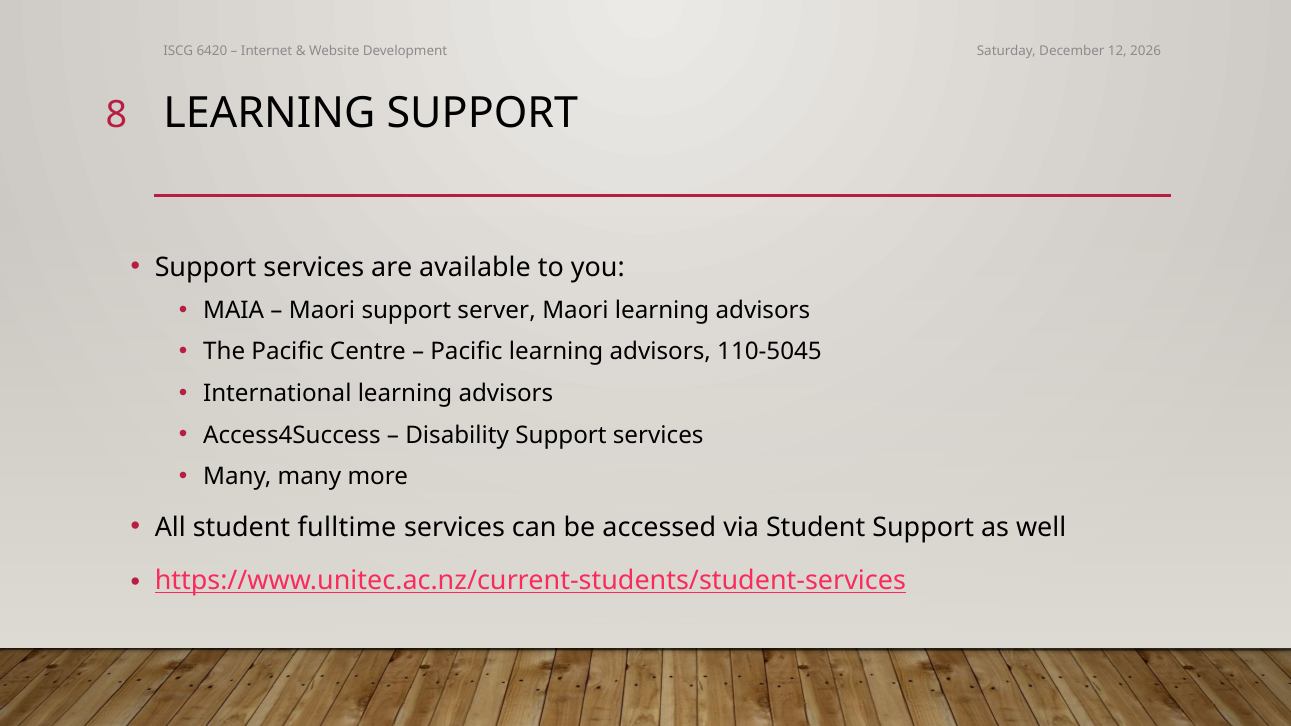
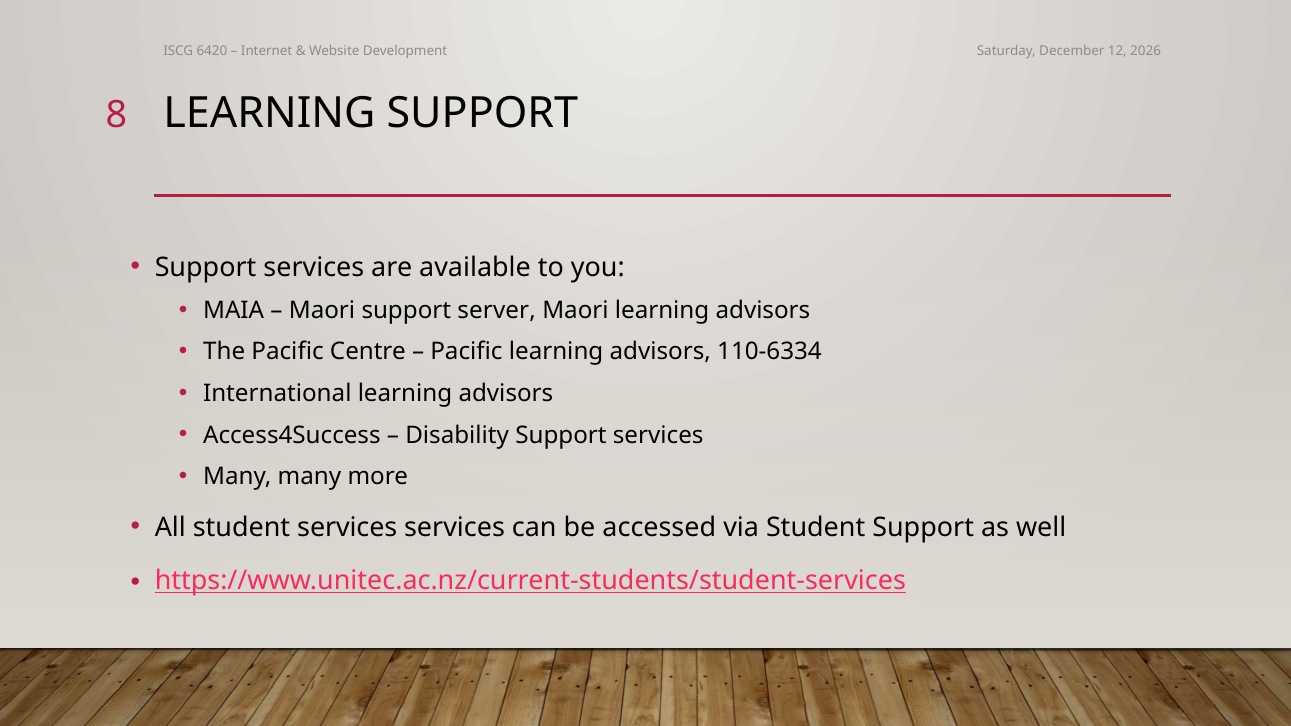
110-5045: 110-5045 -> 110-6334
student fulltime: fulltime -> services
